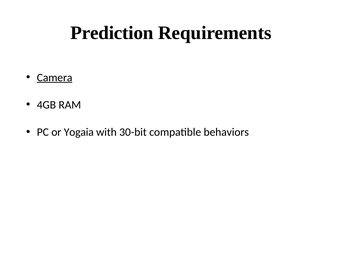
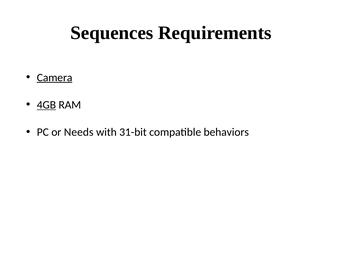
Prediction: Prediction -> Sequences
4GB underline: none -> present
Yogaia: Yogaia -> Needs
30-bit: 30-bit -> 31-bit
